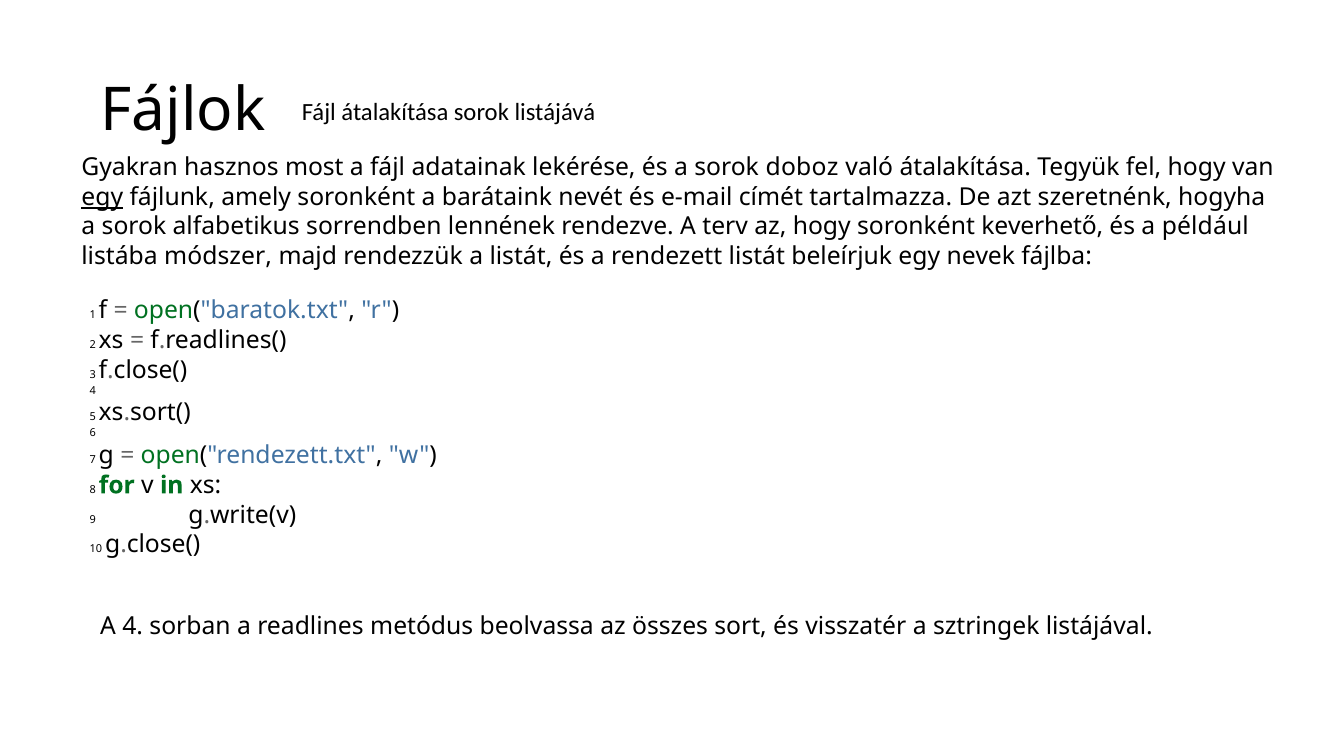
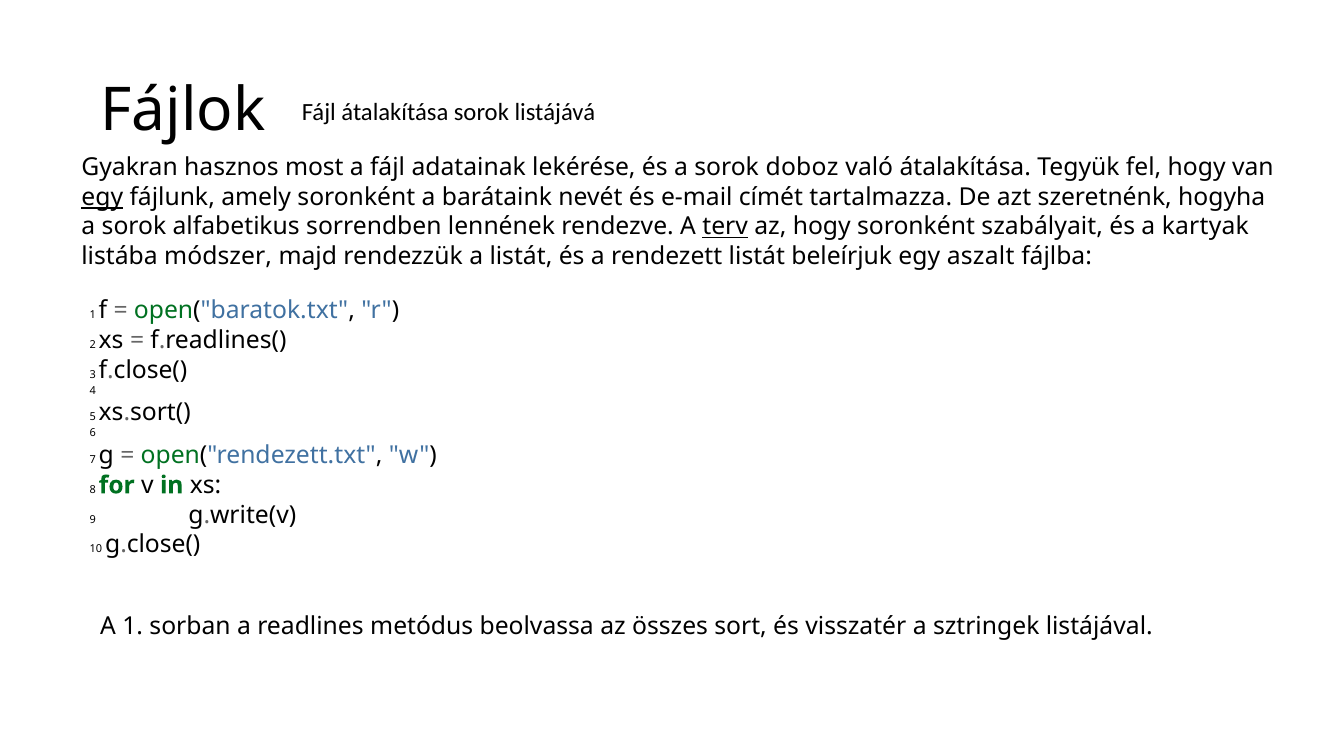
terv underline: none -> present
keverhető: keverhető -> szabályait
például: például -> kartyak
nevek: nevek -> aszalt
A 4: 4 -> 1
